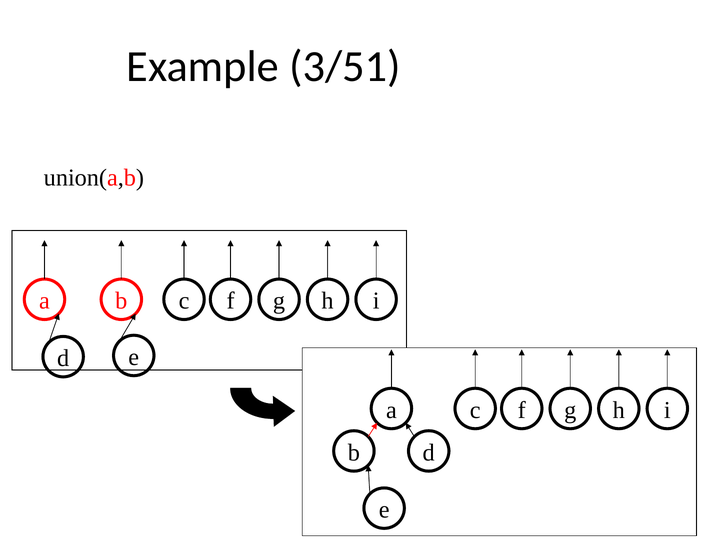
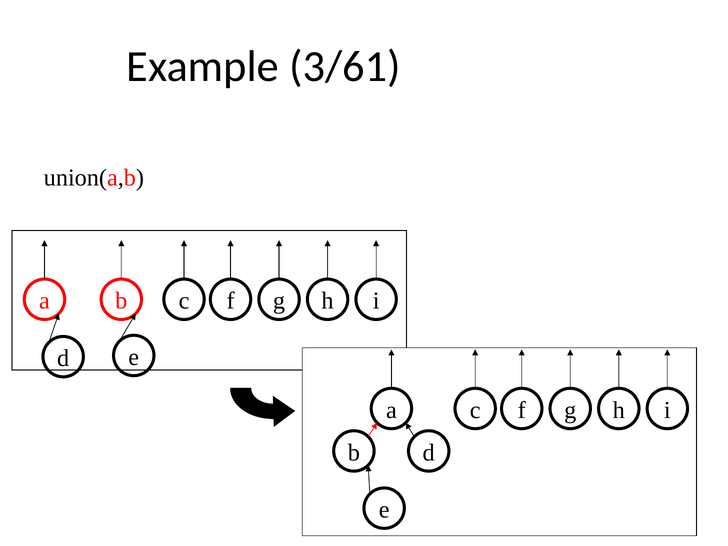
3/51: 3/51 -> 3/61
